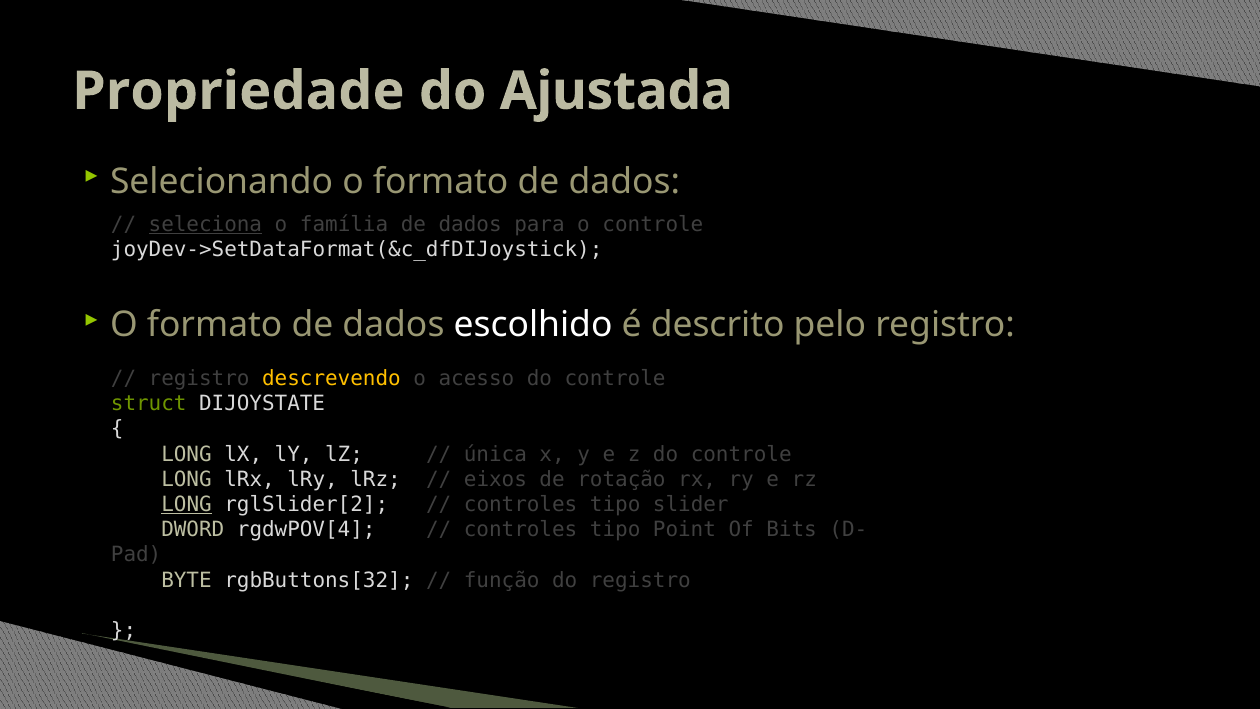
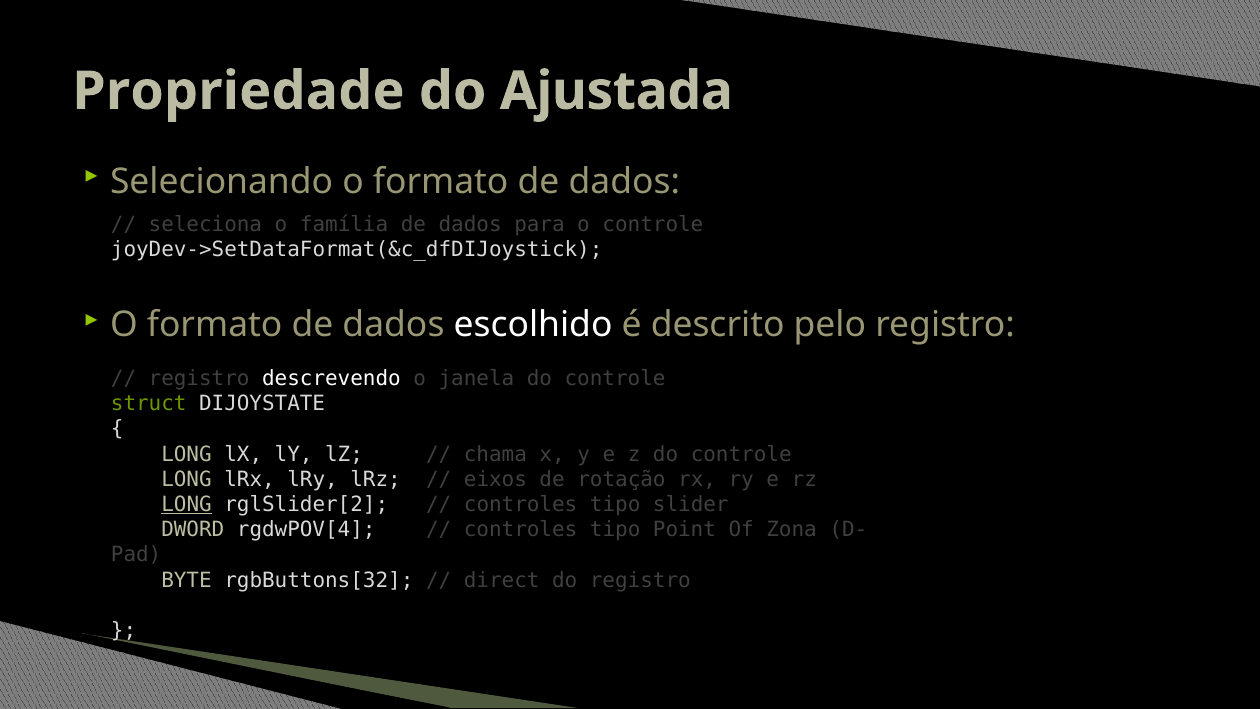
seleciona underline: present -> none
descrevendo colour: yellow -> white
acesso: acesso -> janela
única: única -> chama
Bits: Bits -> Zona
função: função -> direct
